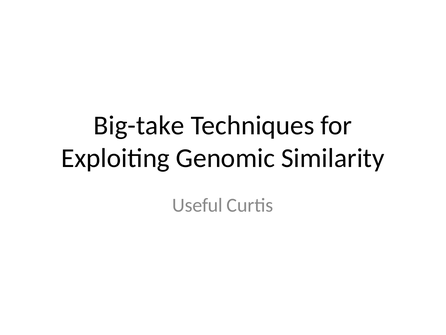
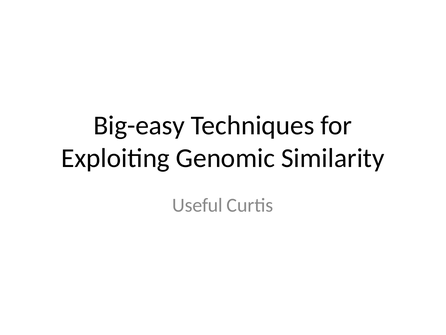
Big-take: Big-take -> Big-easy
